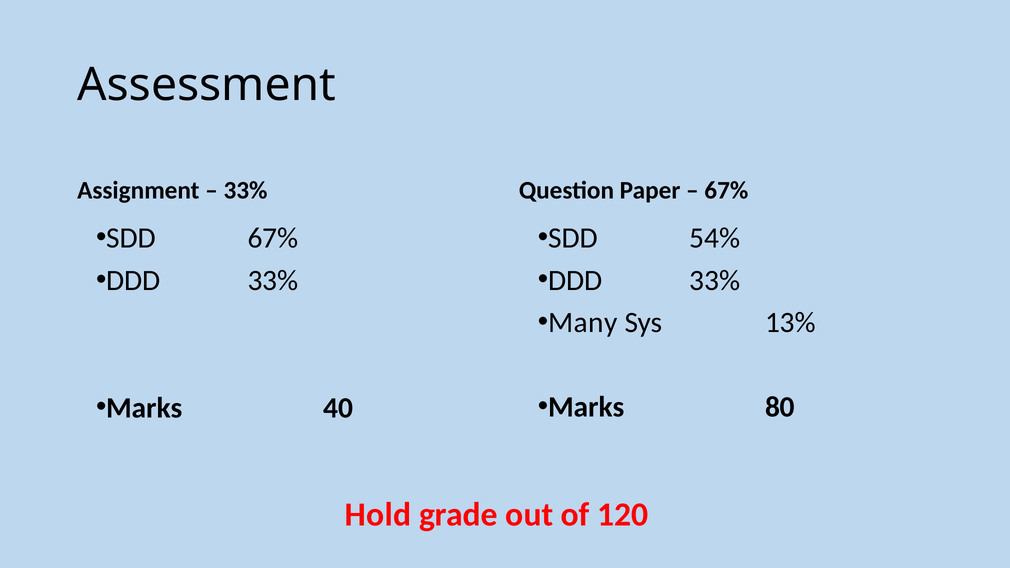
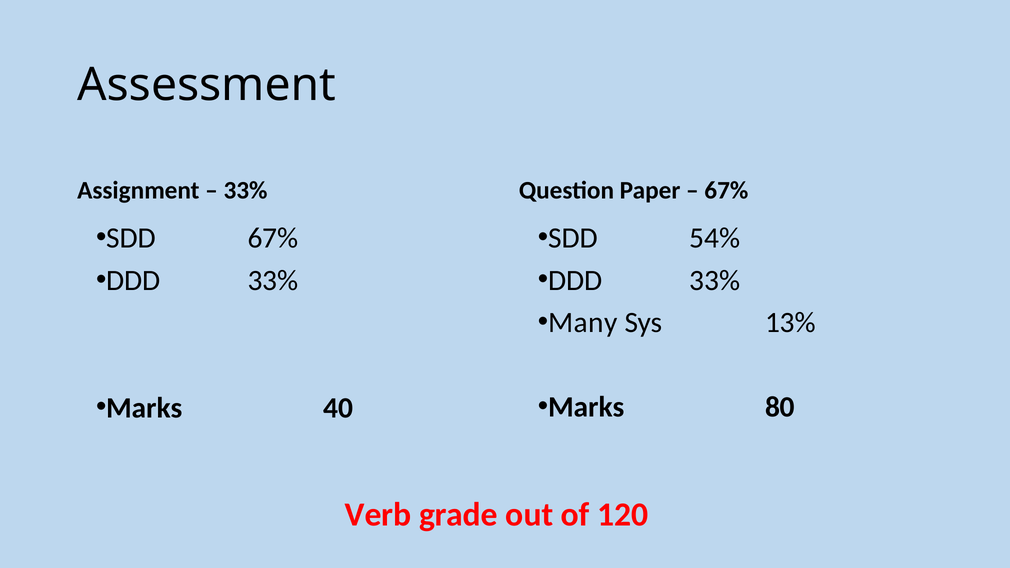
Hold: Hold -> Verb
